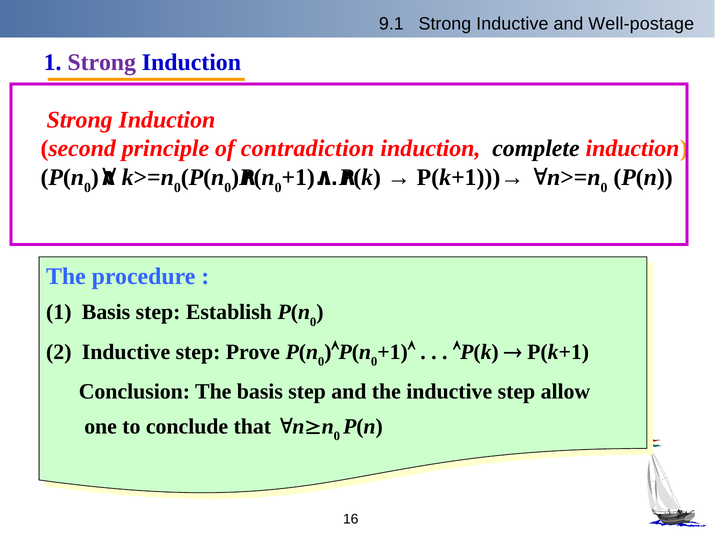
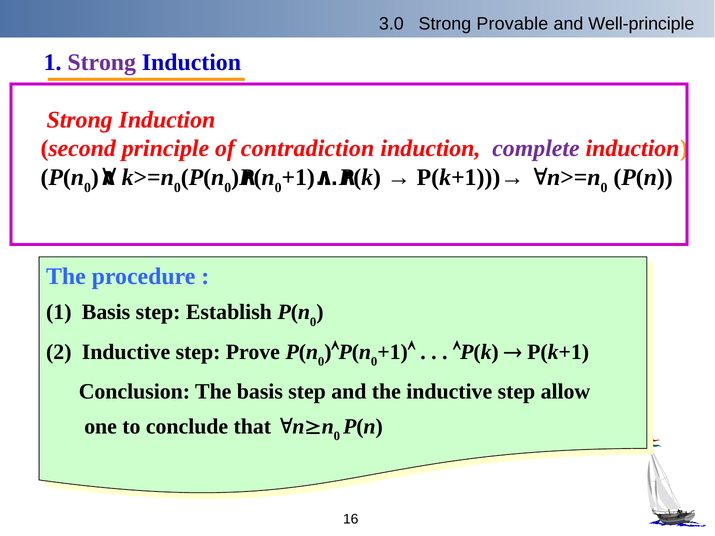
9.1: 9.1 -> 3.0
Strong Inductive: Inductive -> Provable
Well-postage: Well-postage -> Well-principle
complete colour: black -> purple
